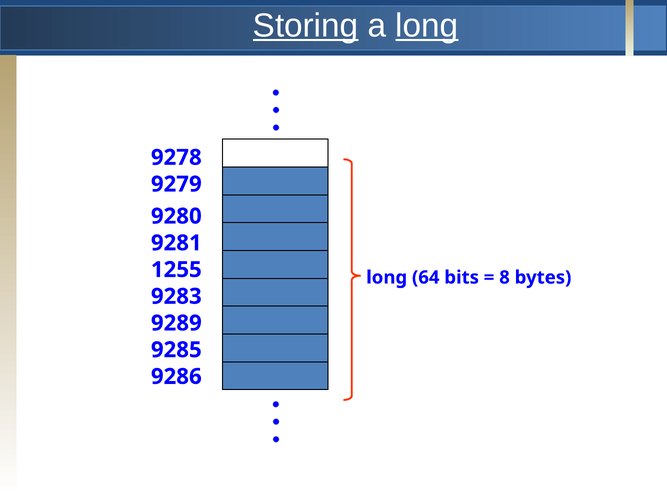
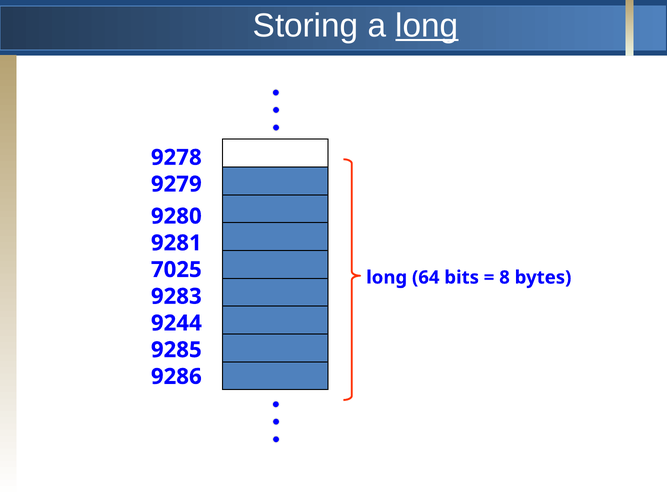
Storing underline: present -> none
1255: 1255 -> 7025
9289: 9289 -> 9244
